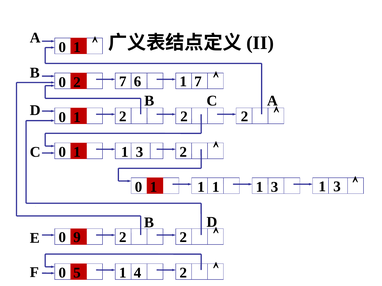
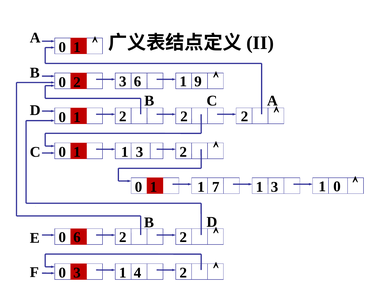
1 7: 7 -> 9
2 7: 7 -> 3
0 1 1 1: 1 -> 7
3 1 3: 3 -> 0
0 9: 9 -> 6
0 5: 5 -> 3
